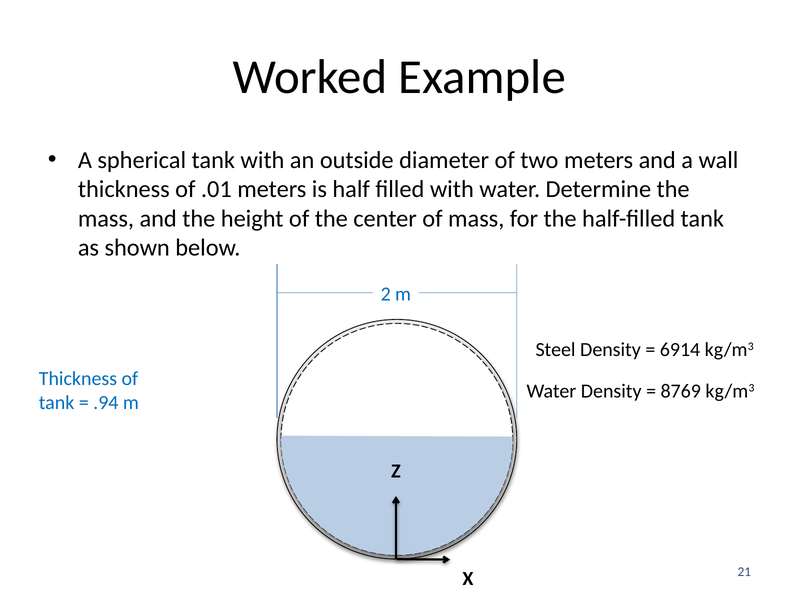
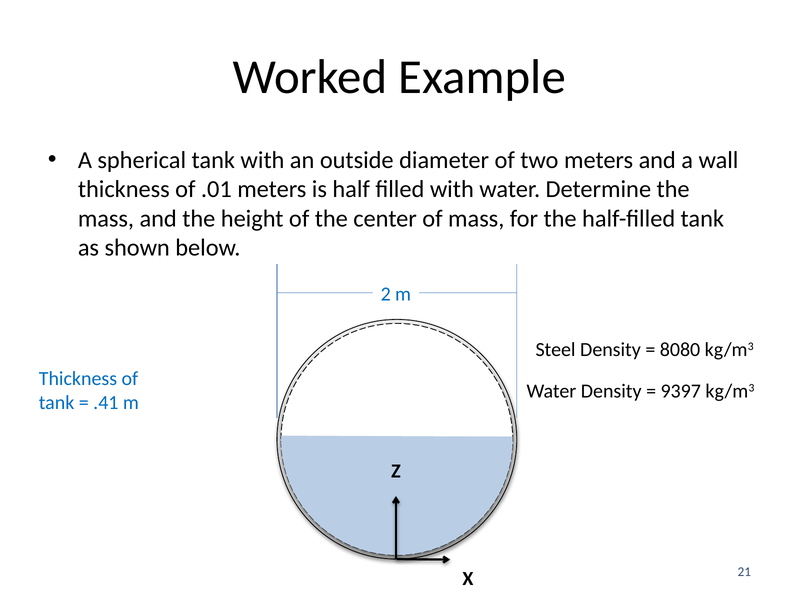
6914: 6914 -> 8080
8769: 8769 -> 9397
.94: .94 -> .41
